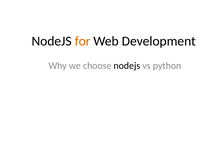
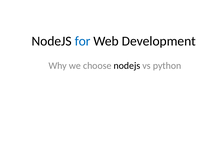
for colour: orange -> blue
